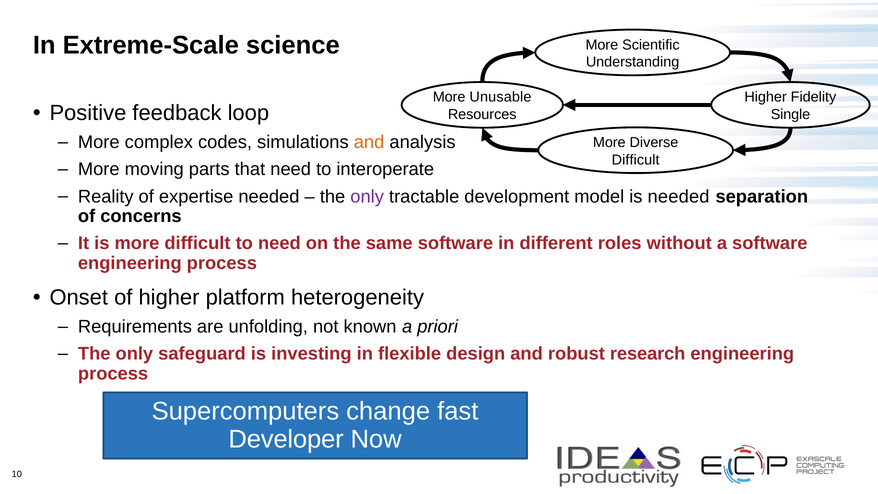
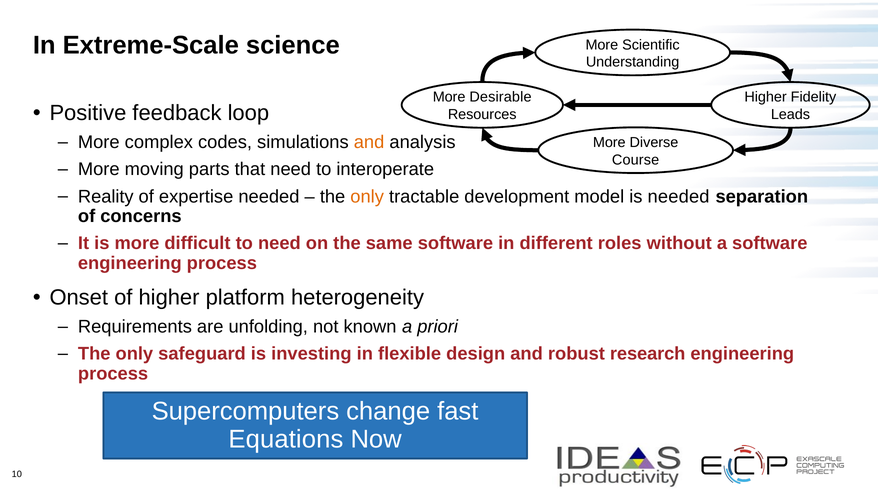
Unusable: Unusable -> Desirable
Single: Single -> Leads
Difficult at (636, 160): Difficult -> Course
only at (367, 196) colour: purple -> orange
Developer: Developer -> Equations
